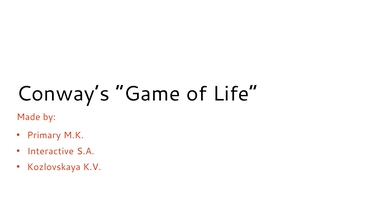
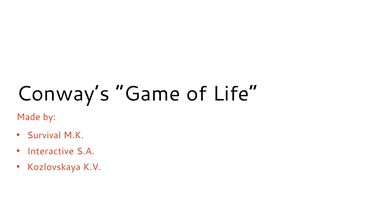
Primary: Primary -> Survival
